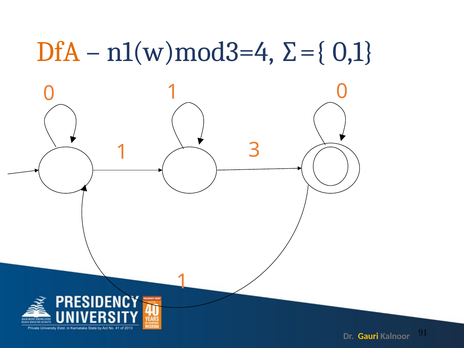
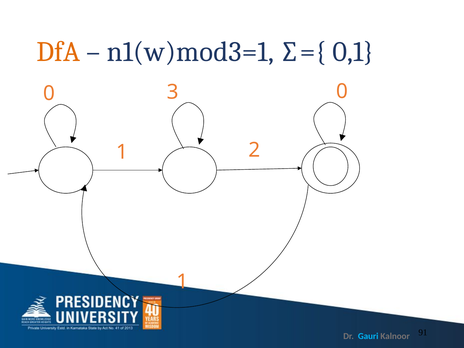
n1(w)mod3=4: n1(w)mod3=4 -> n1(w)mod3=1
1 at (173, 92): 1 -> 3
3: 3 -> 2
Gauri colour: yellow -> light blue
